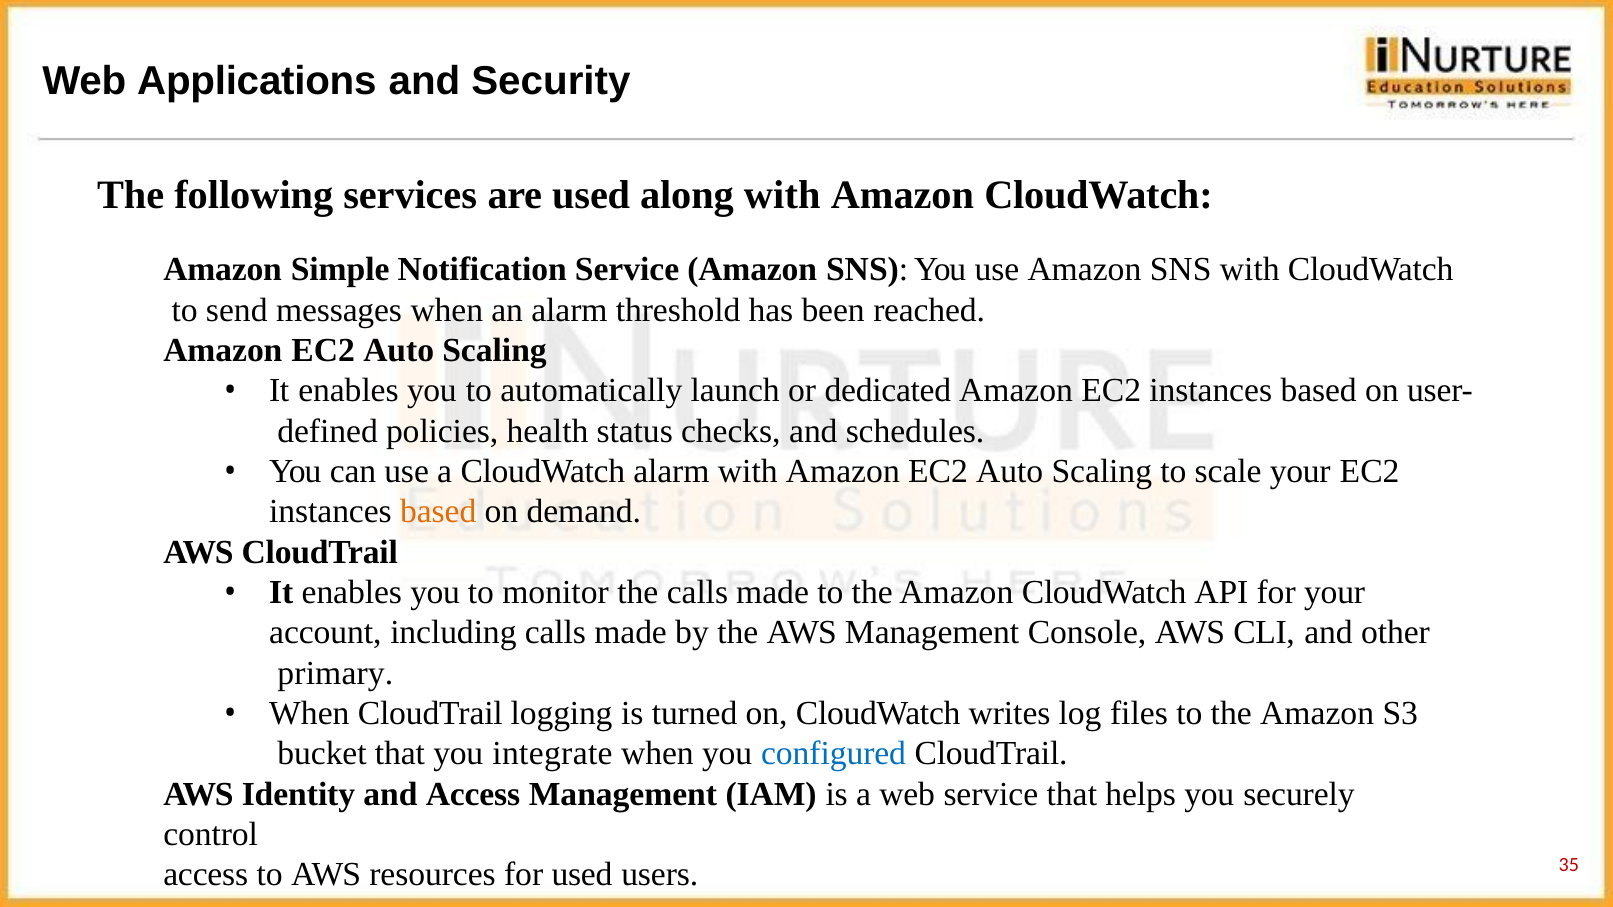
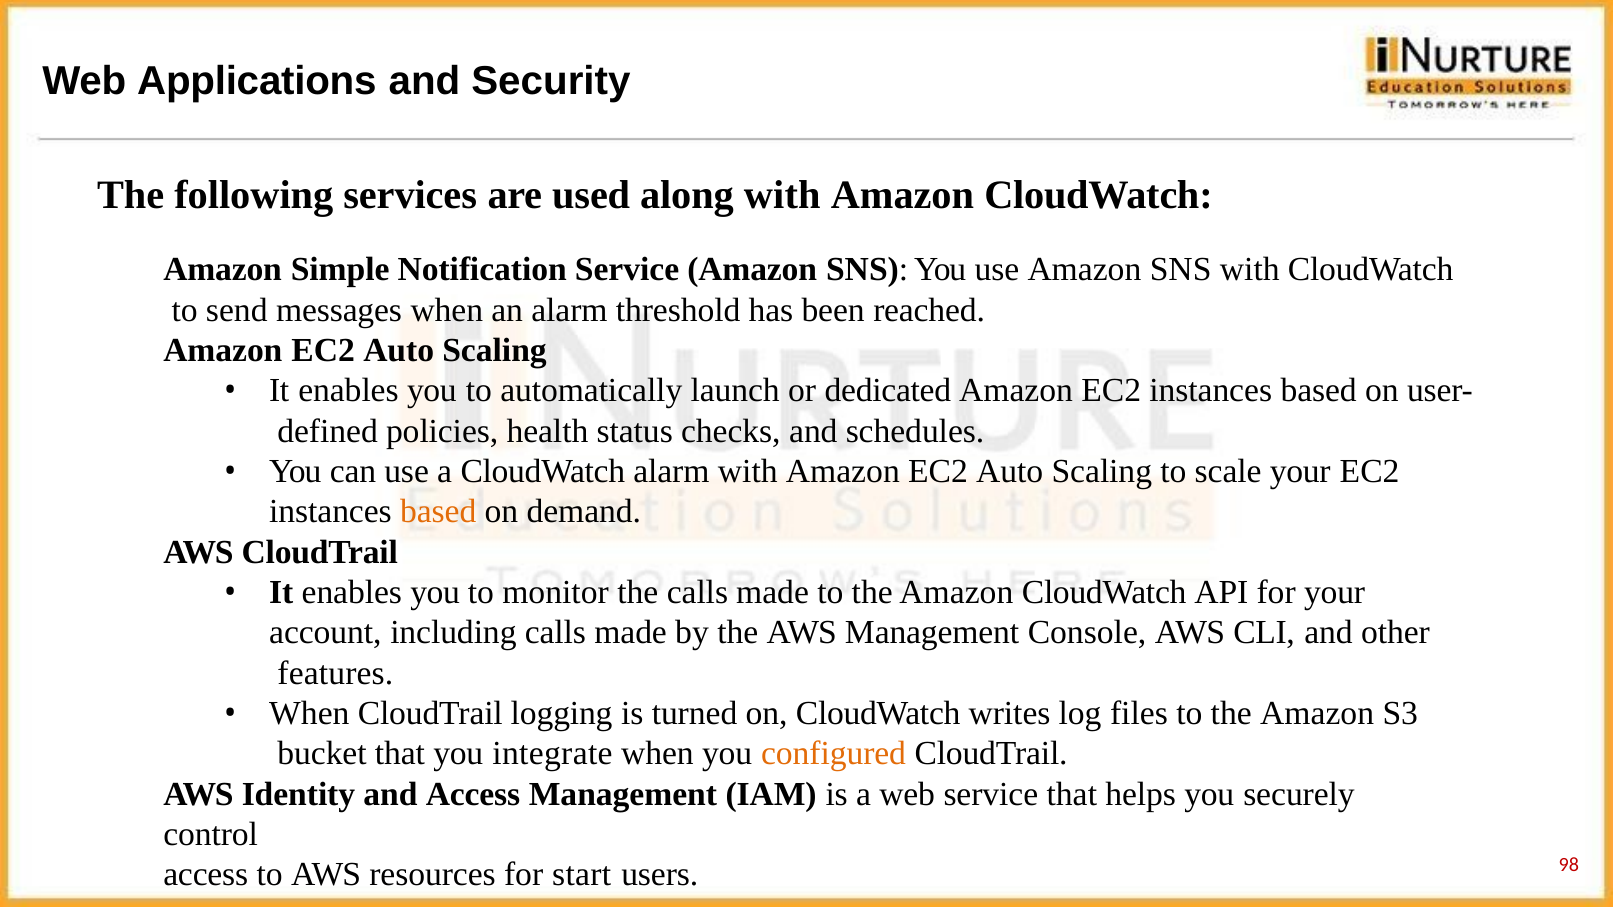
primary: primary -> features
configured colour: blue -> orange
for used: used -> start
35: 35 -> 98
